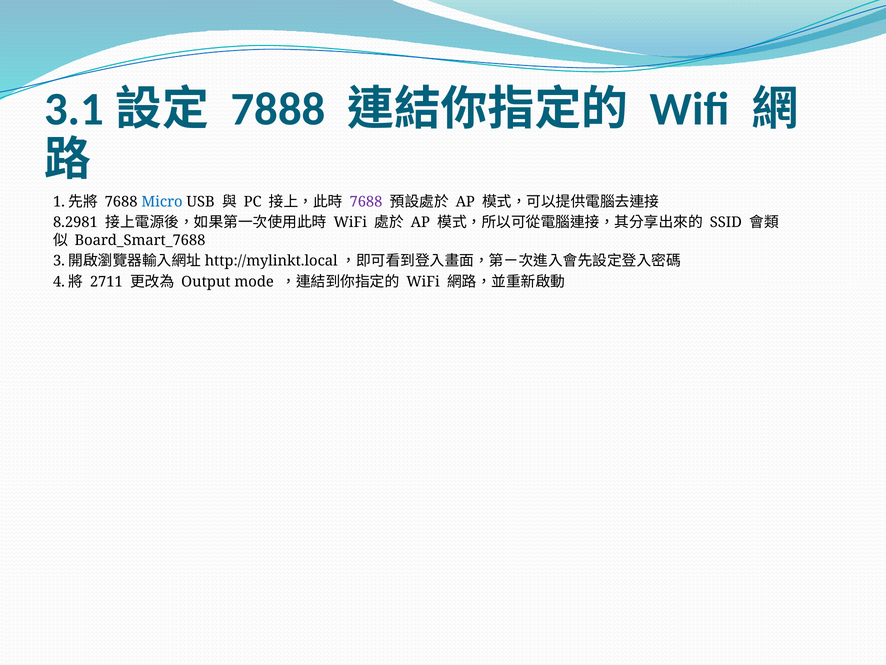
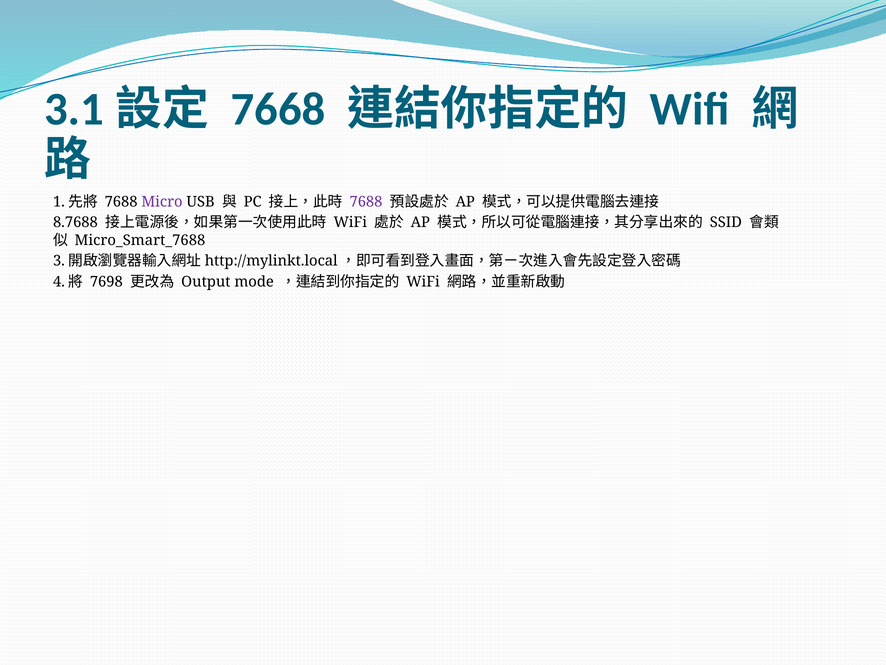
7888: 7888 -> 7668
Micro colour: blue -> purple
8.2981: 8.2981 -> 8.7688
Board_Smart_7688: Board_Smart_7688 -> Micro_Smart_7688
2711: 2711 -> 7698
